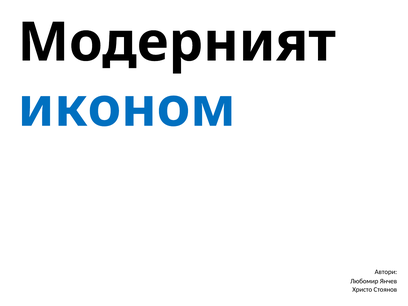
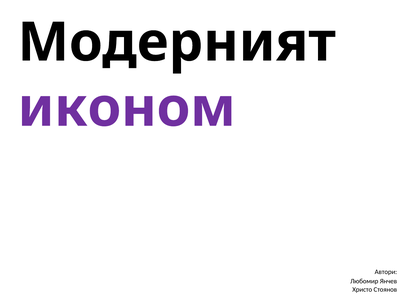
иконом colour: blue -> purple
